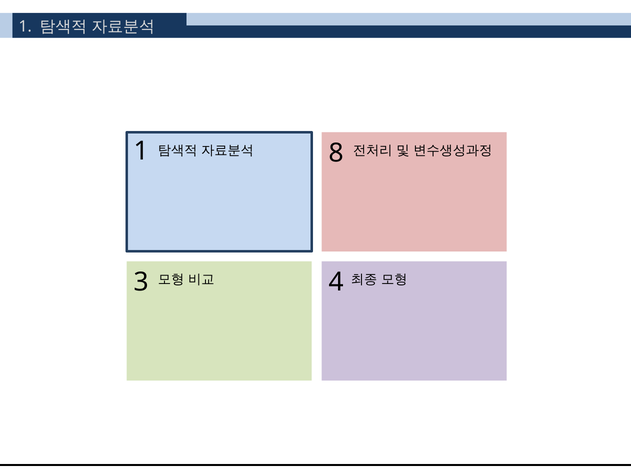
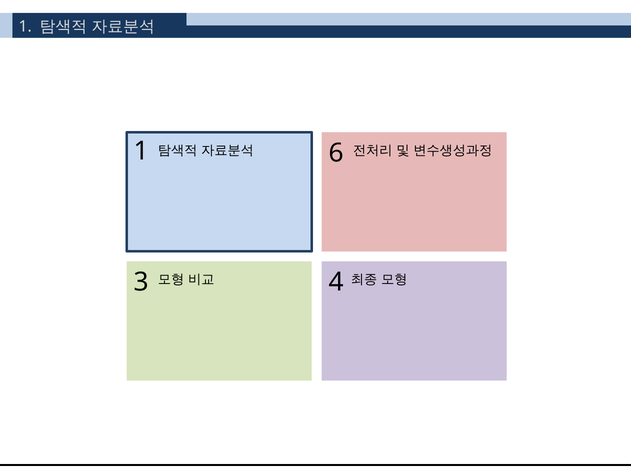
8: 8 -> 6
